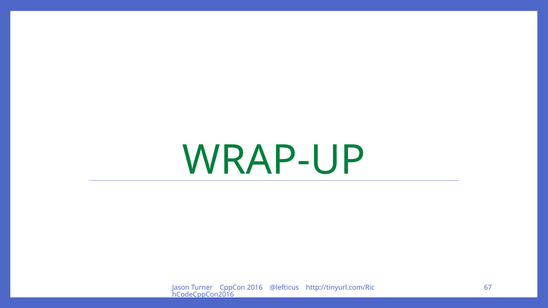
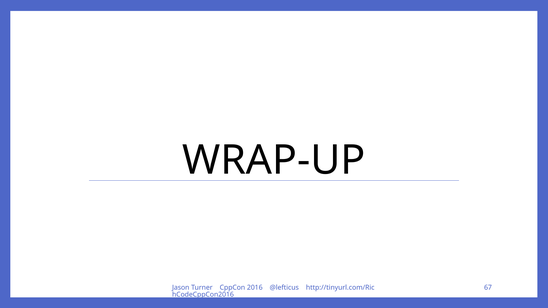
WRAP-UP colour: green -> black
